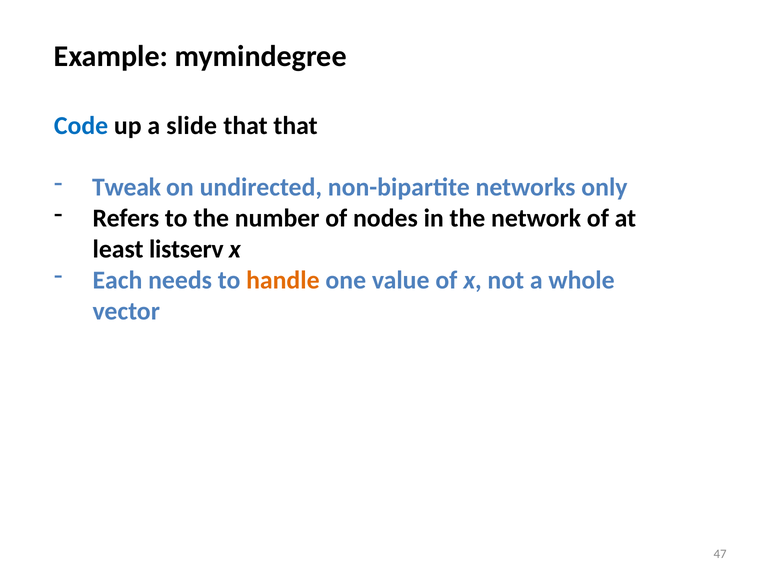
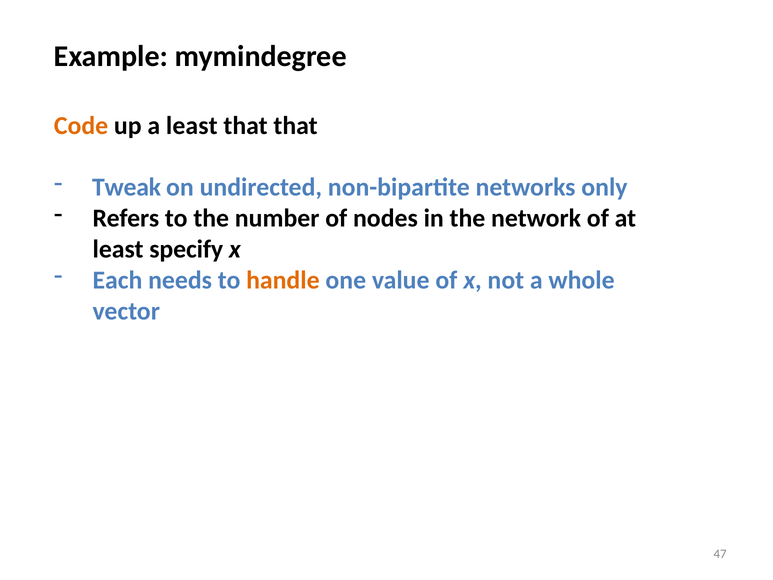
Code colour: blue -> orange
a slide: slide -> least
listserv: listserv -> specify
